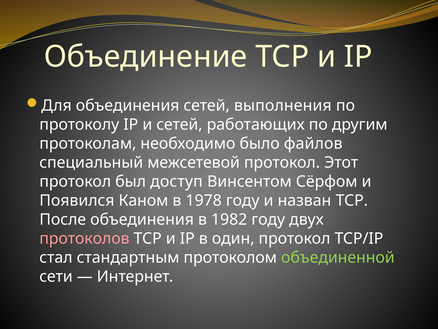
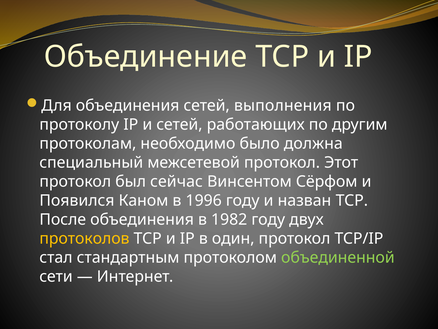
файлов: файлов -> должна
доступ: доступ -> сейчас
1978: 1978 -> 1996
протоколов colour: pink -> yellow
